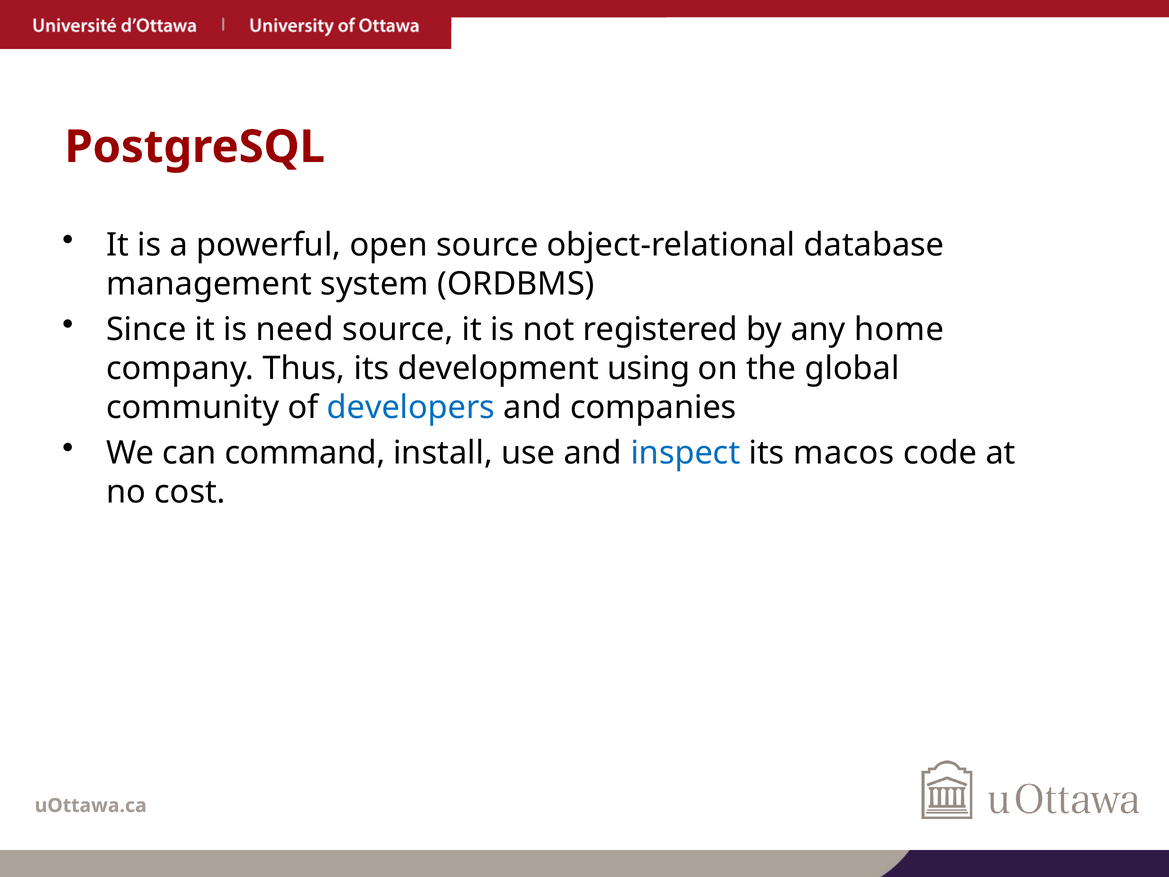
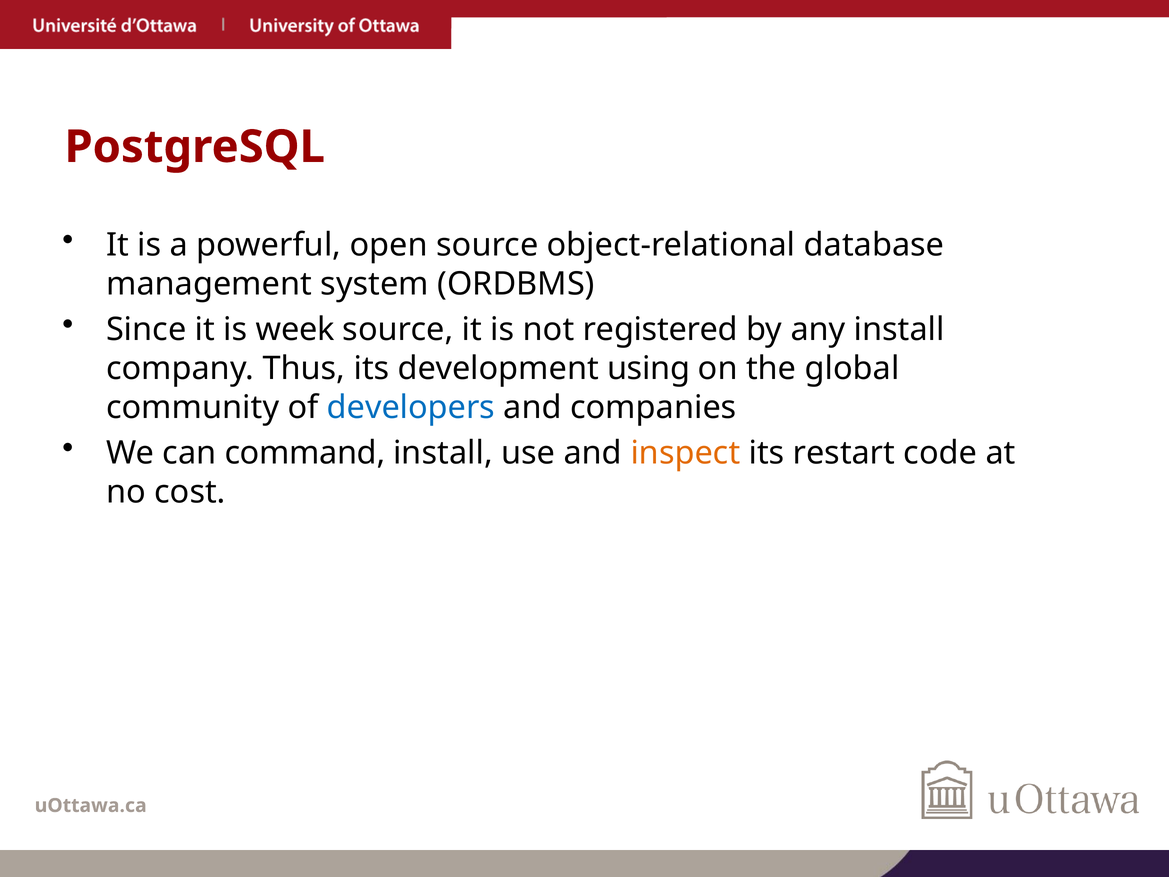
need: need -> week
any home: home -> install
inspect colour: blue -> orange
macos: macos -> restart
